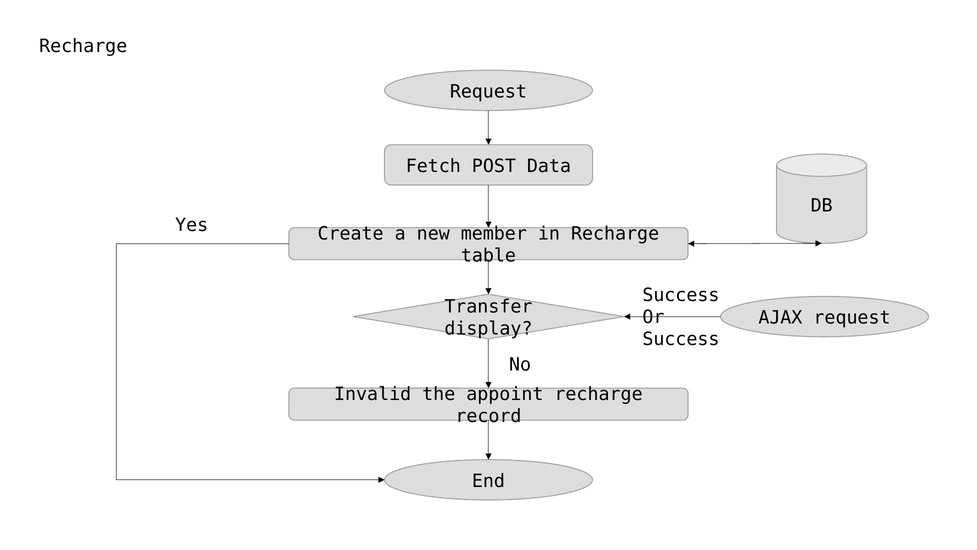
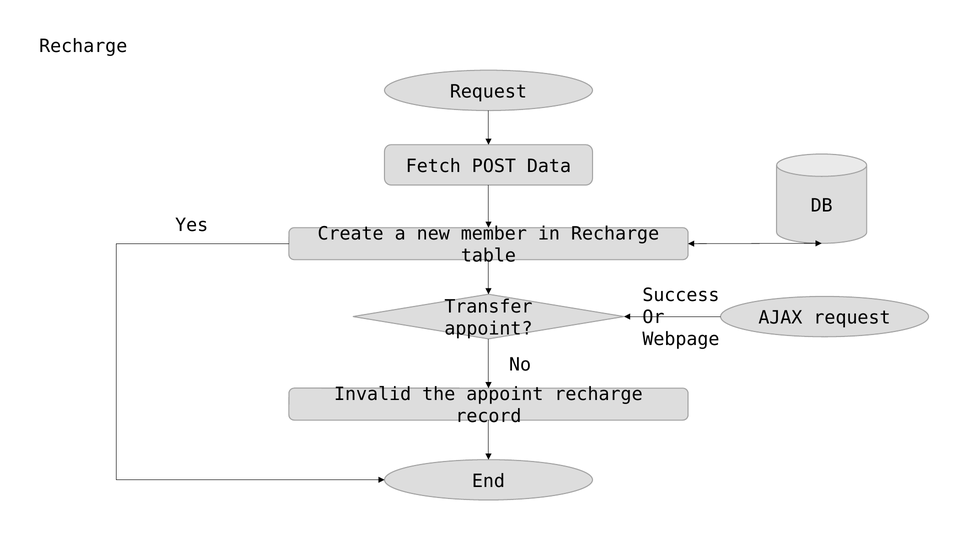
display at (488, 329): display -> appoint
Success at (681, 339): Success -> Webpage
